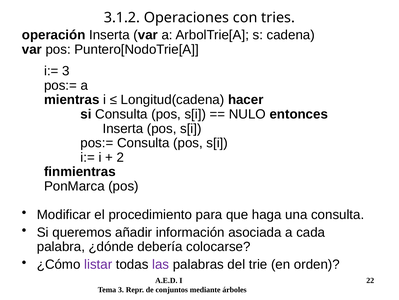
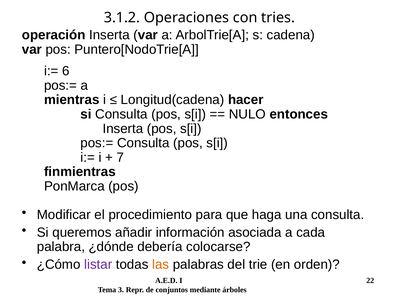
i:= 3: 3 -> 6
2: 2 -> 7
las colour: purple -> orange
